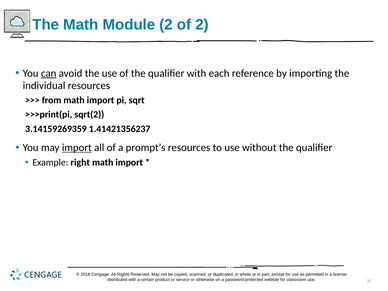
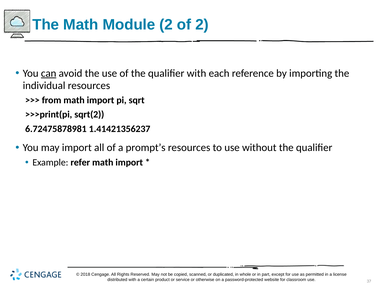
3.14159269359: 3.14159269359 -> 6.72475878981
import at (77, 148) underline: present -> none
right: right -> refer
